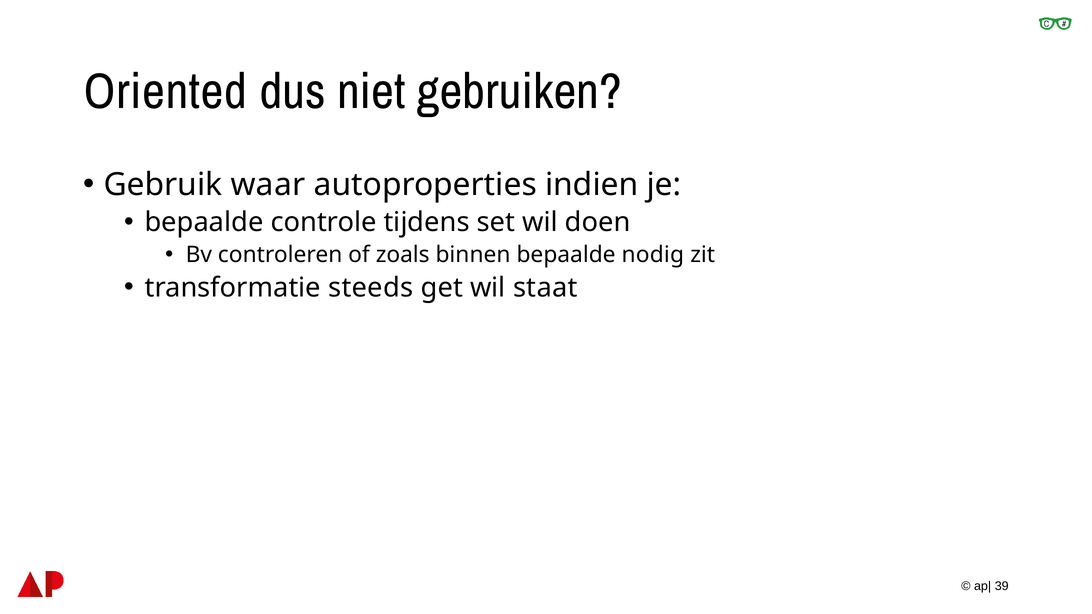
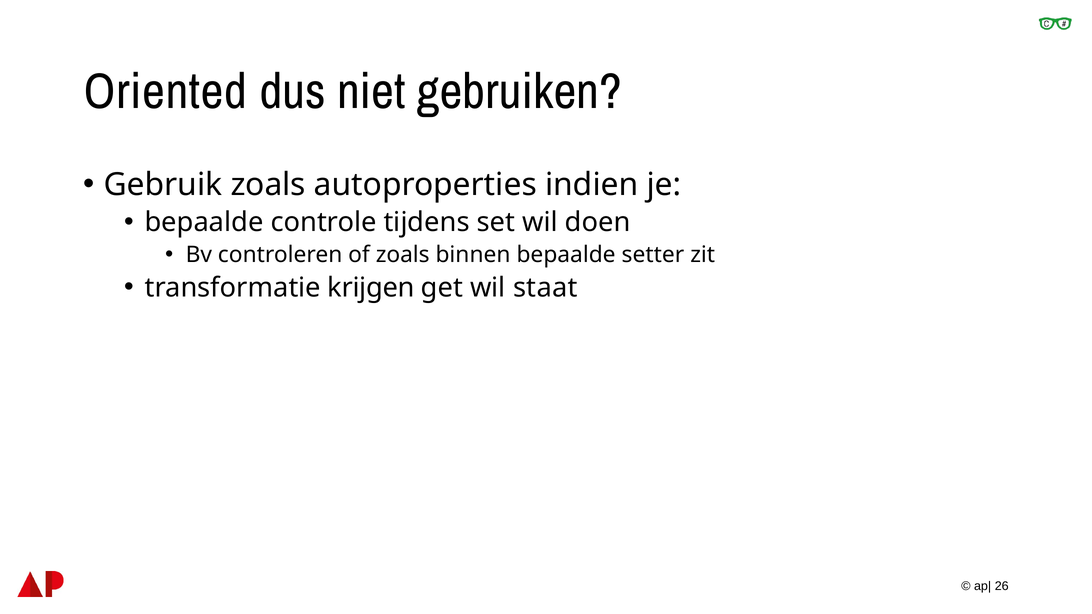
Gebruik waar: waar -> zoals
nodig: nodig -> setter
steeds: steeds -> krijgen
39: 39 -> 26
